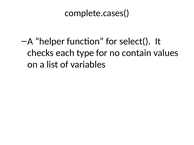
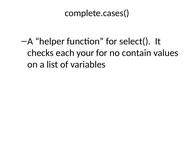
type: type -> your
